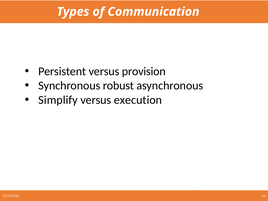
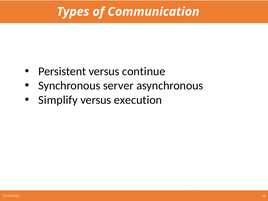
provision: provision -> continue
robust: robust -> server
